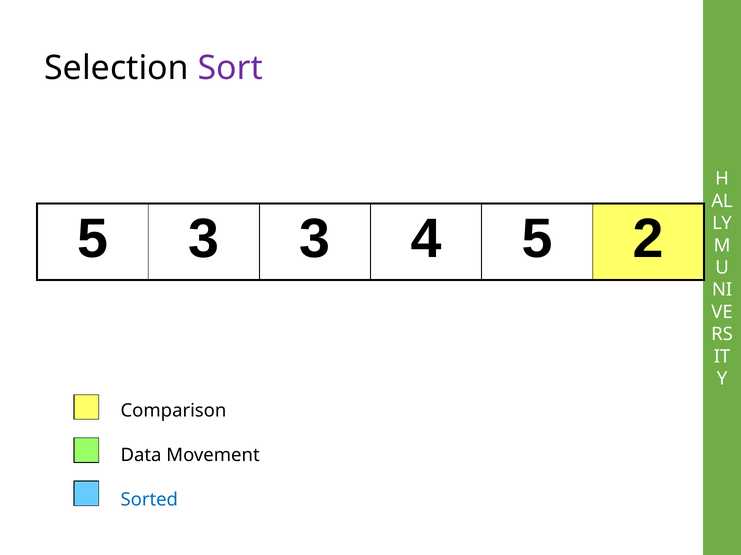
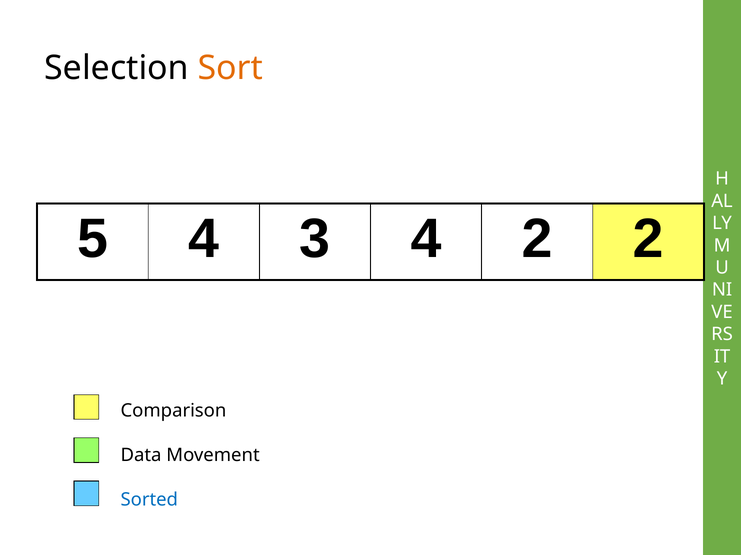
Sort colour: purple -> orange
5 3: 3 -> 4
4 5: 5 -> 2
